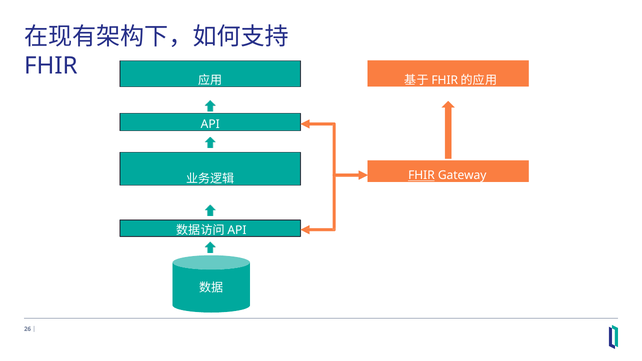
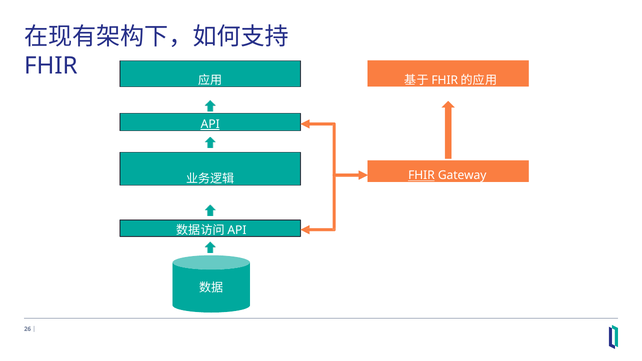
API underline: none -> present
